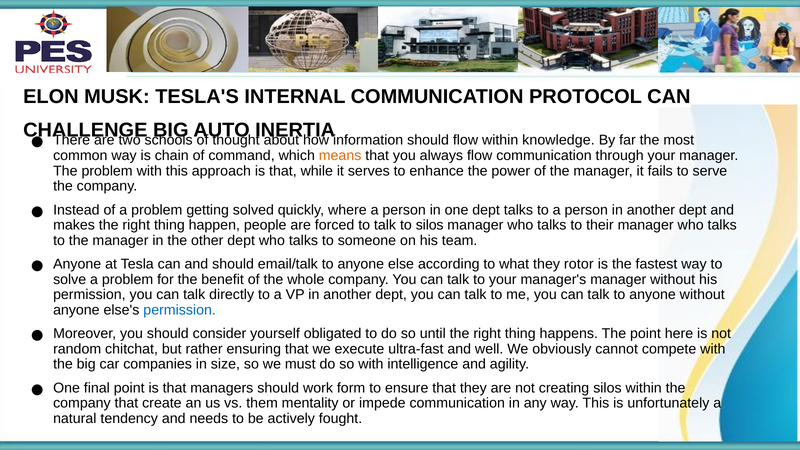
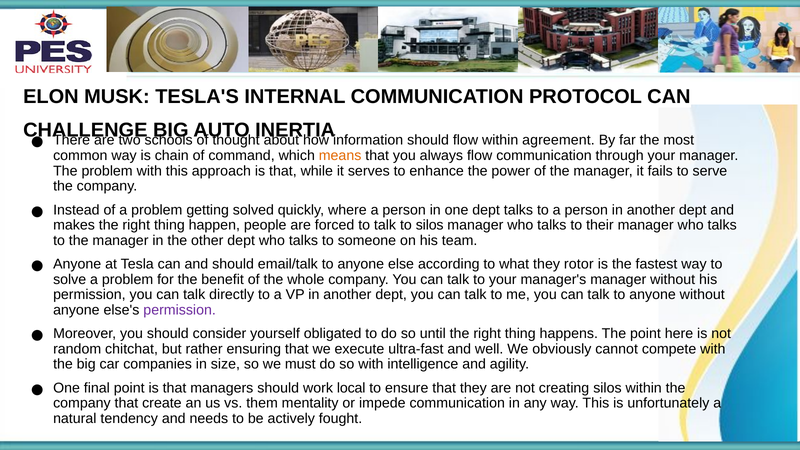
knowledge: knowledge -> agreement
permission at (180, 310) colour: blue -> purple
form: form -> local
